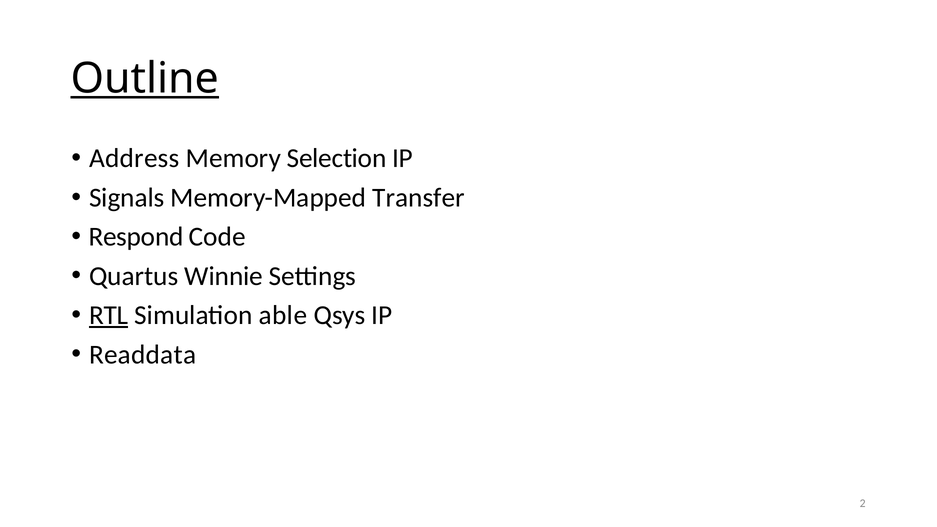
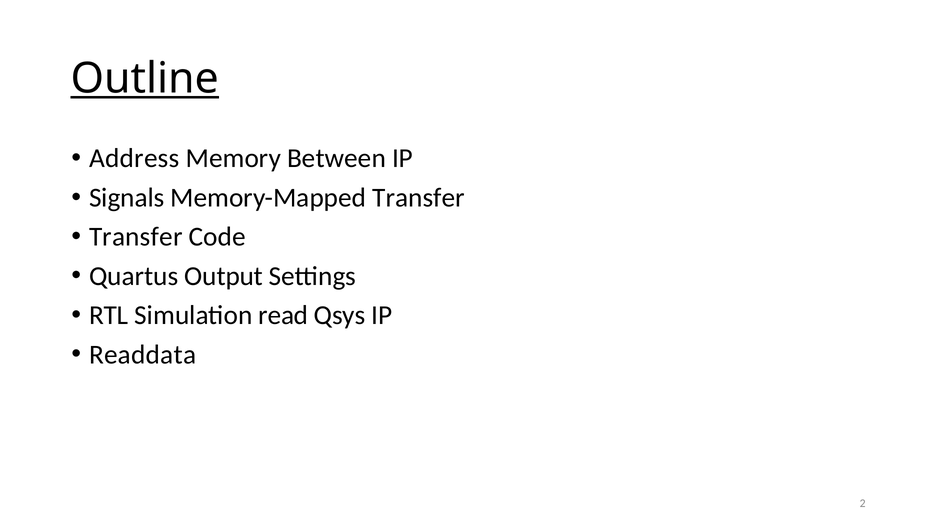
Selection: Selection -> Between
Respond at (136, 237): Respond -> Transfer
Winnie: Winnie -> Output
RTL underline: present -> none
able: able -> read
